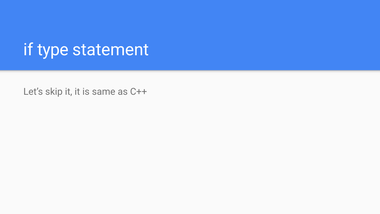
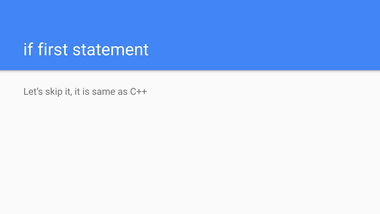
type: type -> first
